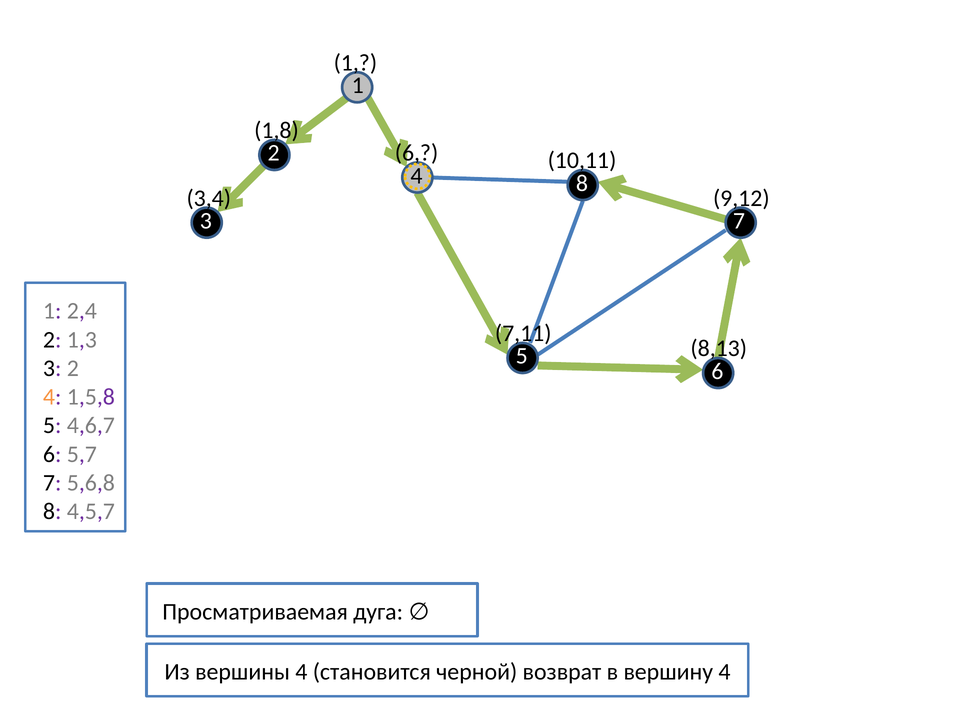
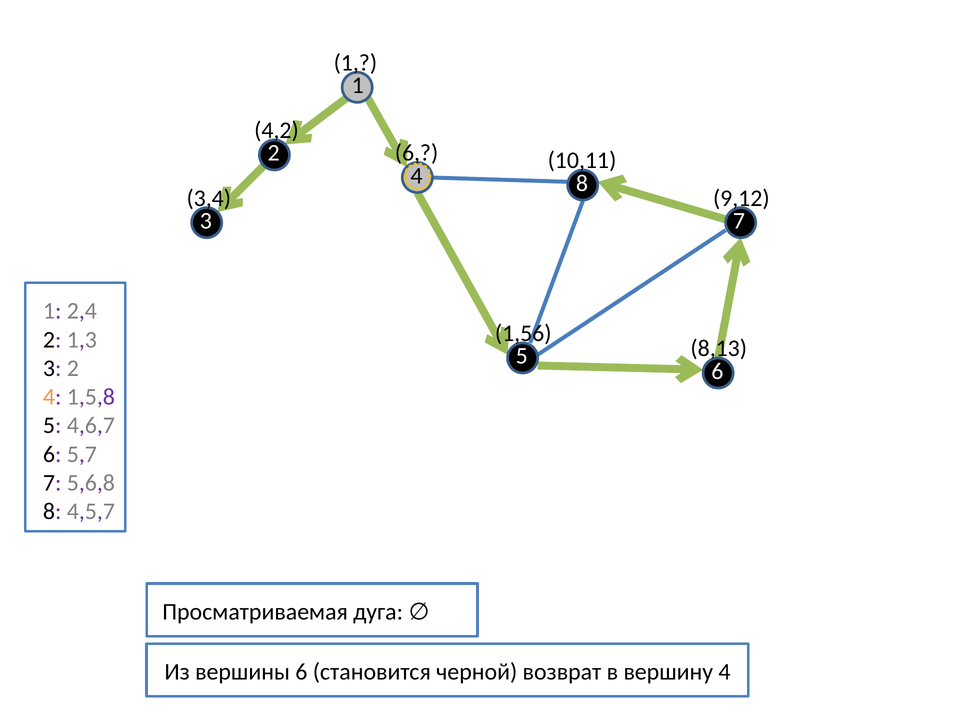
1,8: 1,8 -> 4,2
7,11: 7,11 -> 1,56
вершины 4: 4 -> 6
